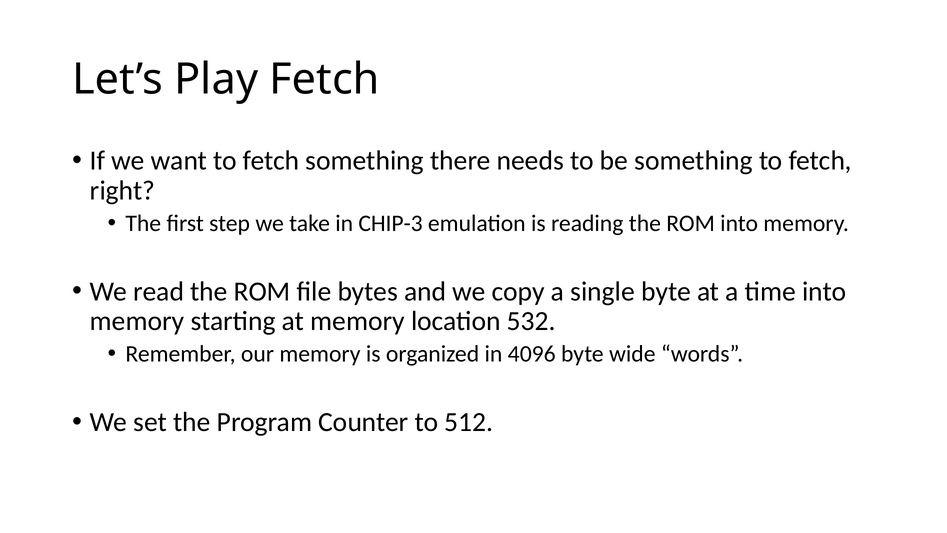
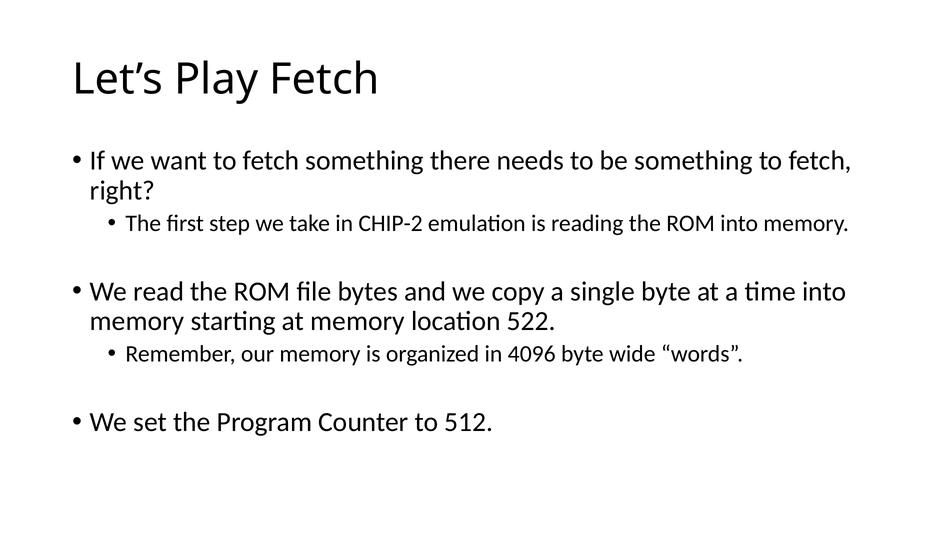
CHIP-3: CHIP-3 -> CHIP-2
532: 532 -> 522
